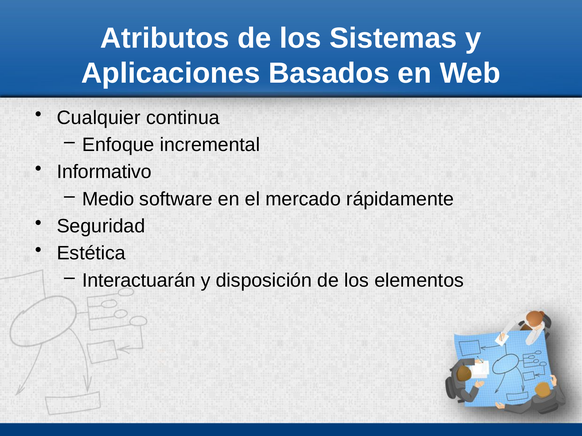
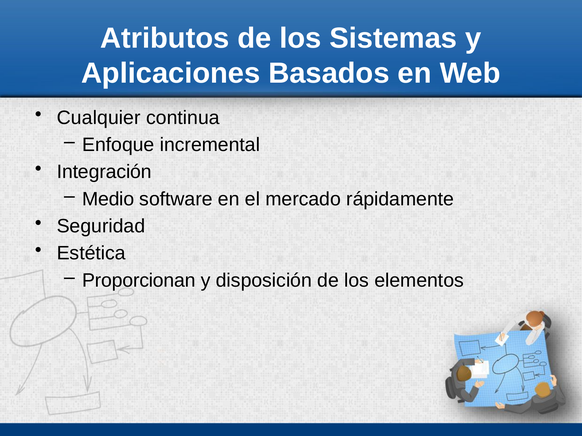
Informativo: Informativo -> Integración
Interactuarán: Interactuarán -> Proporcionan
